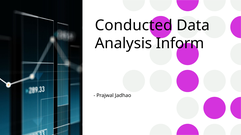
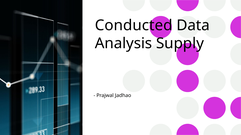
Inform: Inform -> Supply
